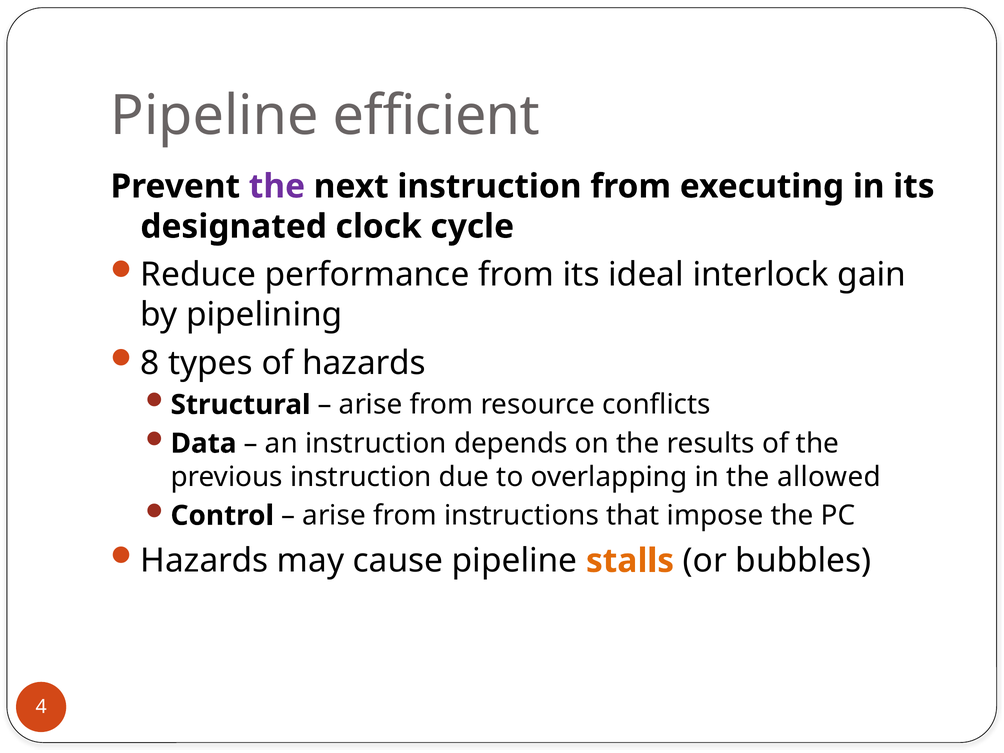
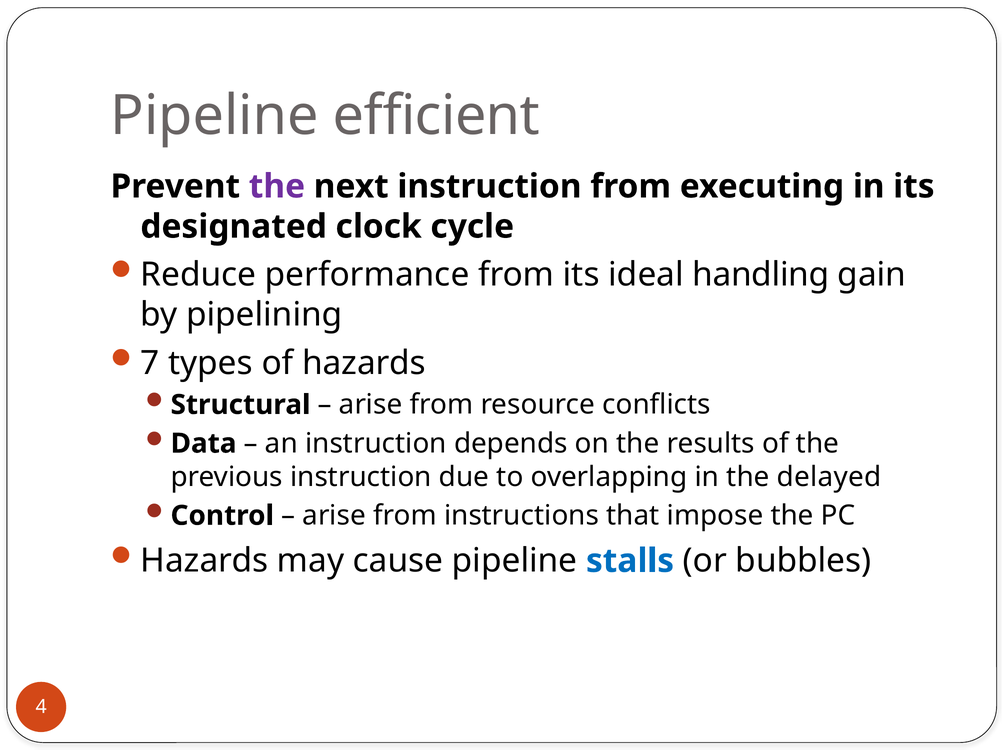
interlock: interlock -> handling
8: 8 -> 7
allowed: allowed -> delayed
stalls colour: orange -> blue
